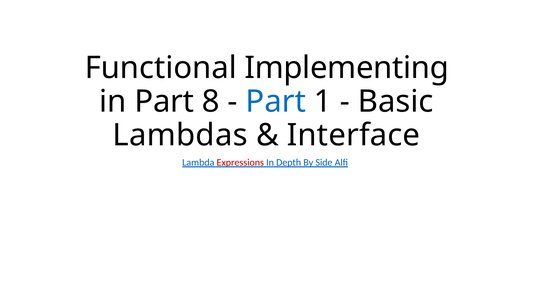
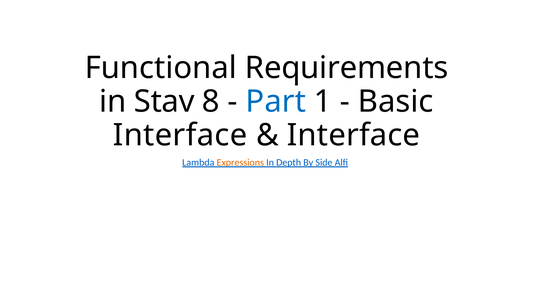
Implementing: Implementing -> Requirements
in Part: Part -> Stav
Lambdas at (180, 135): Lambdas -> Interface
Expressions colour: red -> orange
